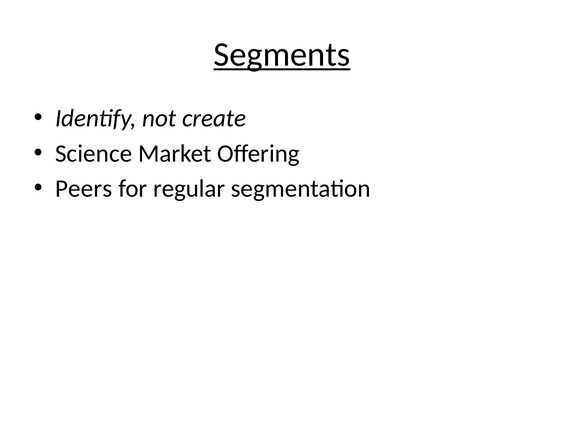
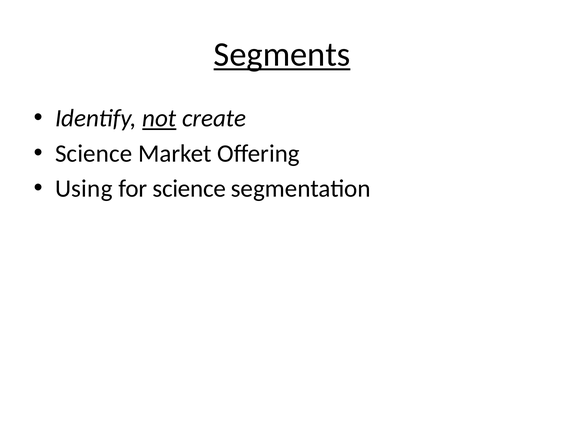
not underline: none -> present
Peers: Peers -> Using
for regular: regular -> science
